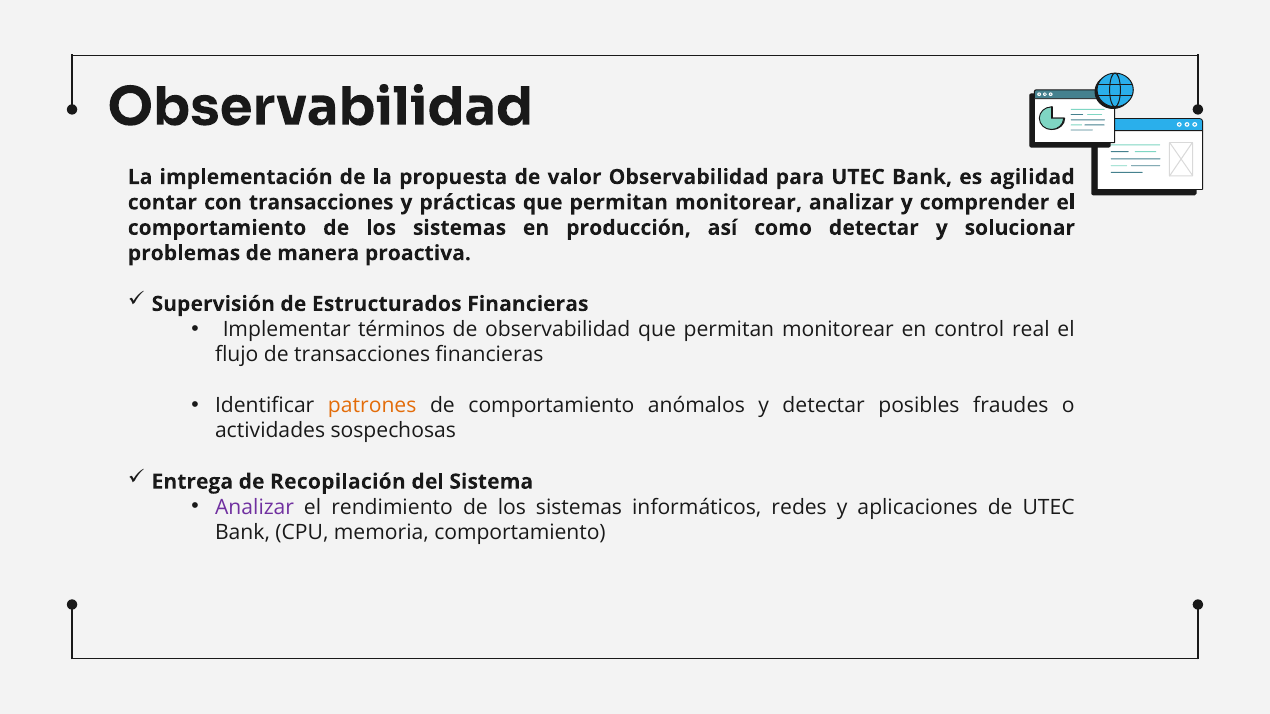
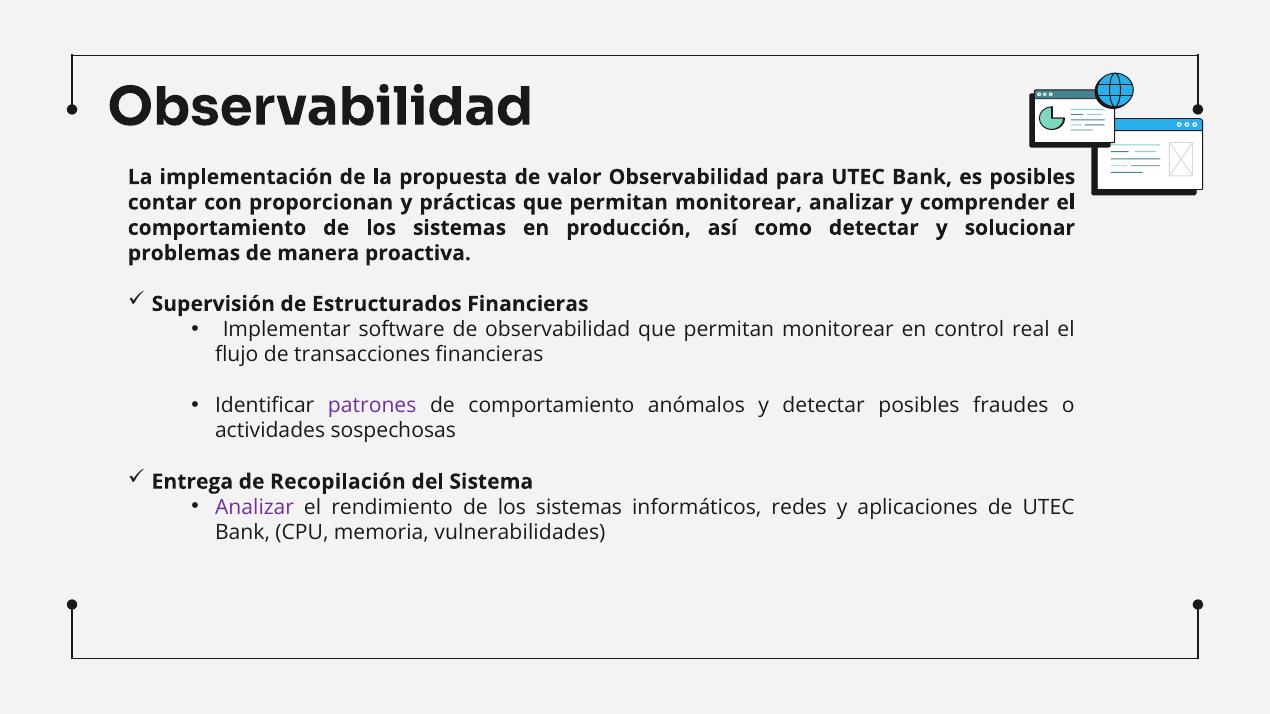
es agilidad: agilidad -> posibles
con transacciones: transacciones -> proporcionan
términos: términos -> software
patrones colour: orange -> purple
memoria comportamiento: comportamiento -> vulnerabilidades
